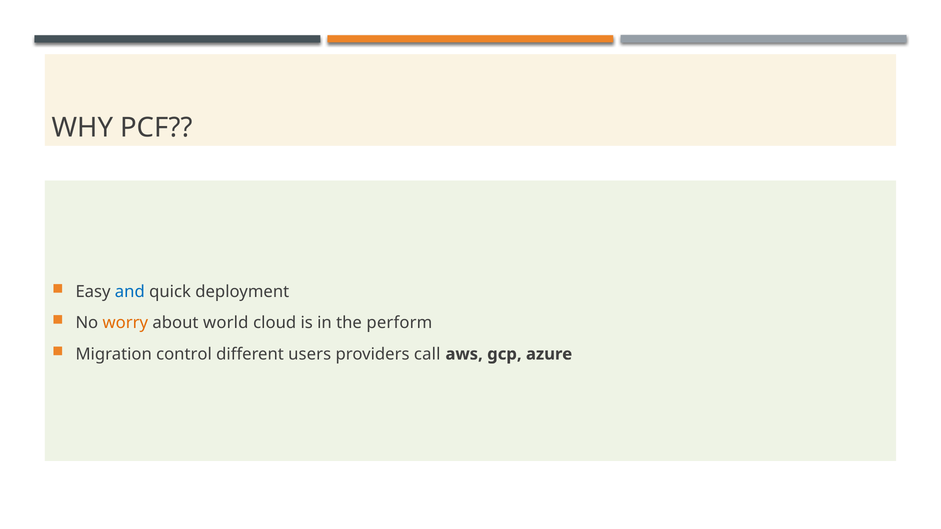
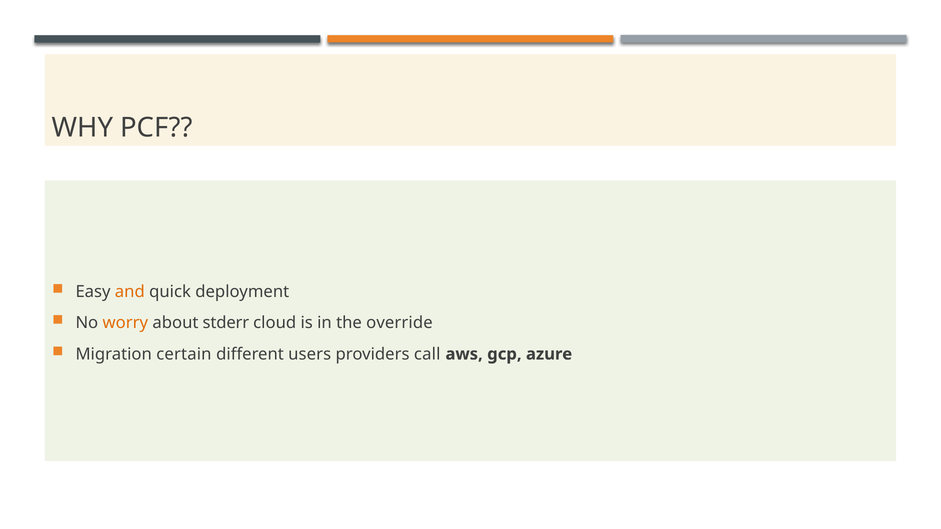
and colour: blue -> orange
world: world -> stderr
perform: perform -> override
control: control -> certain
